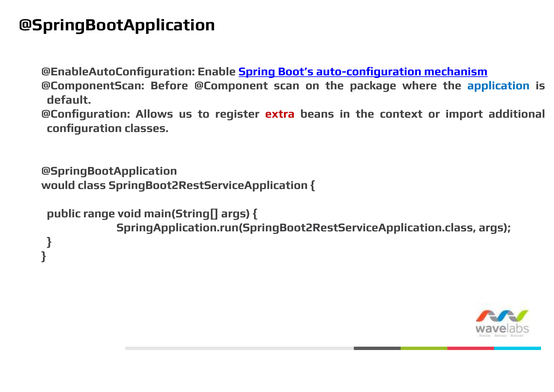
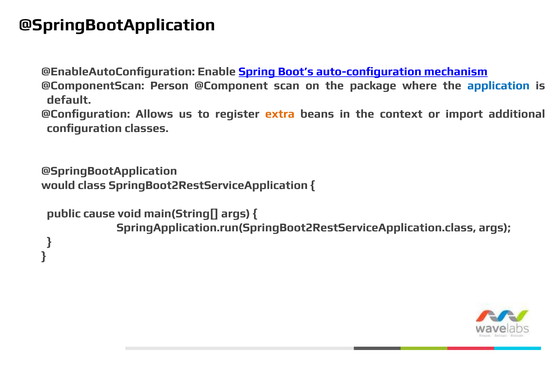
Before: Before -> Person
extra colour: red -> orange
range: range -> cause
